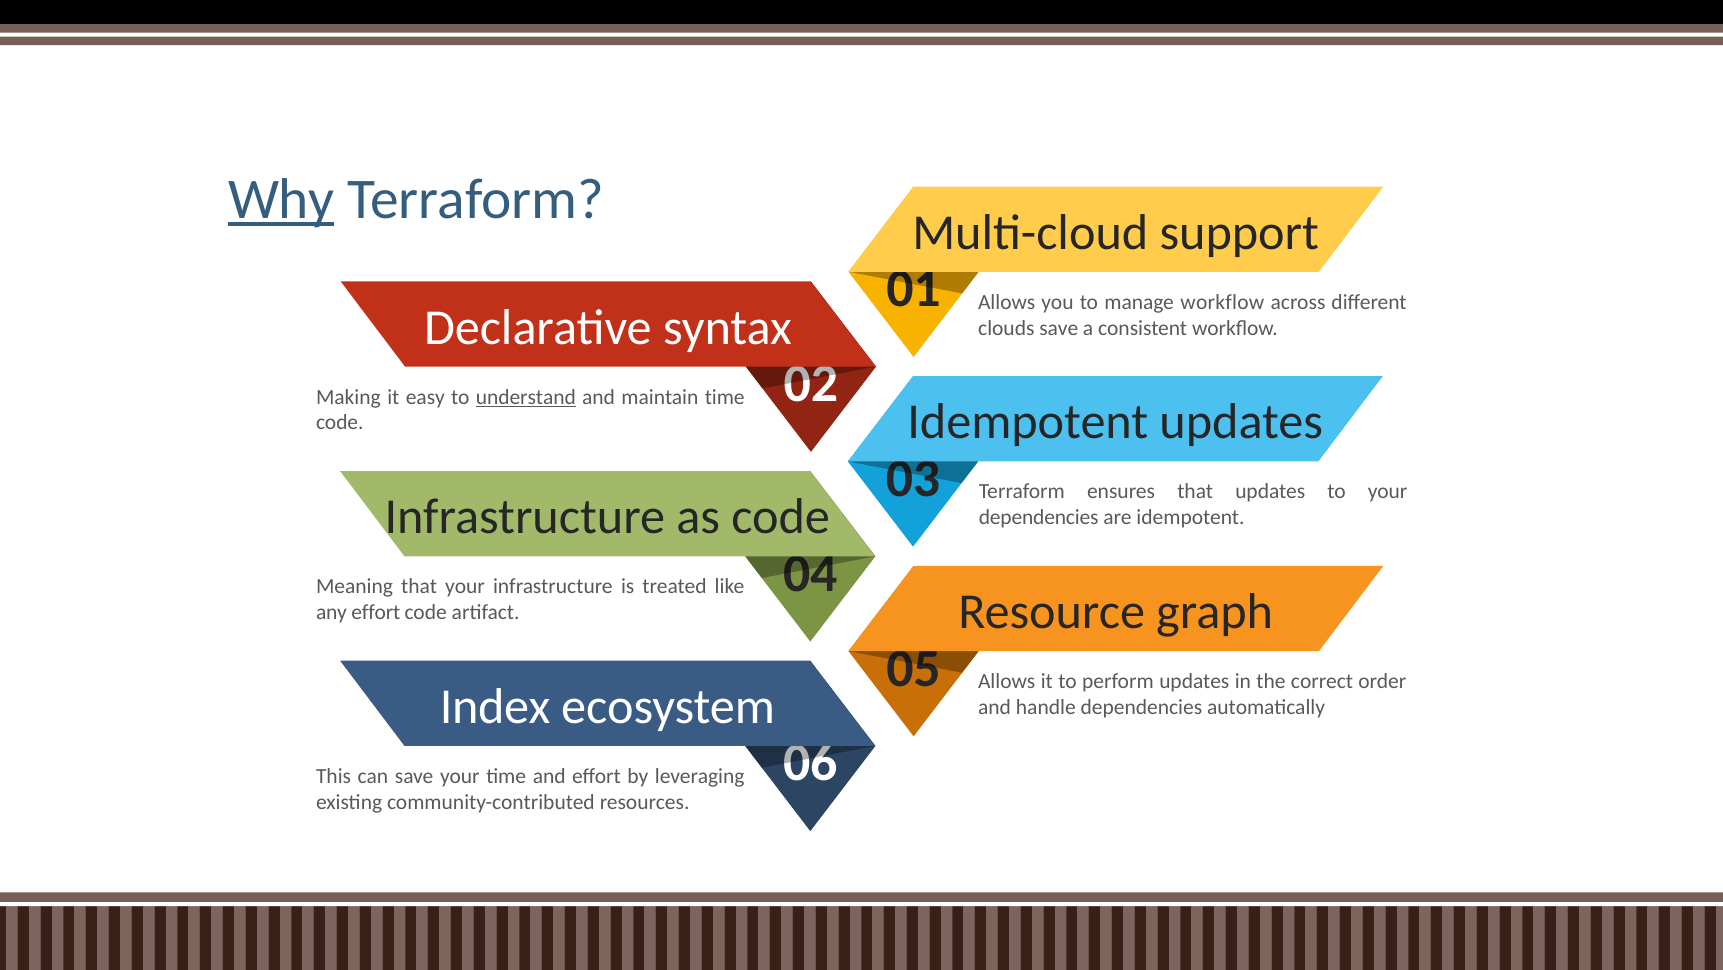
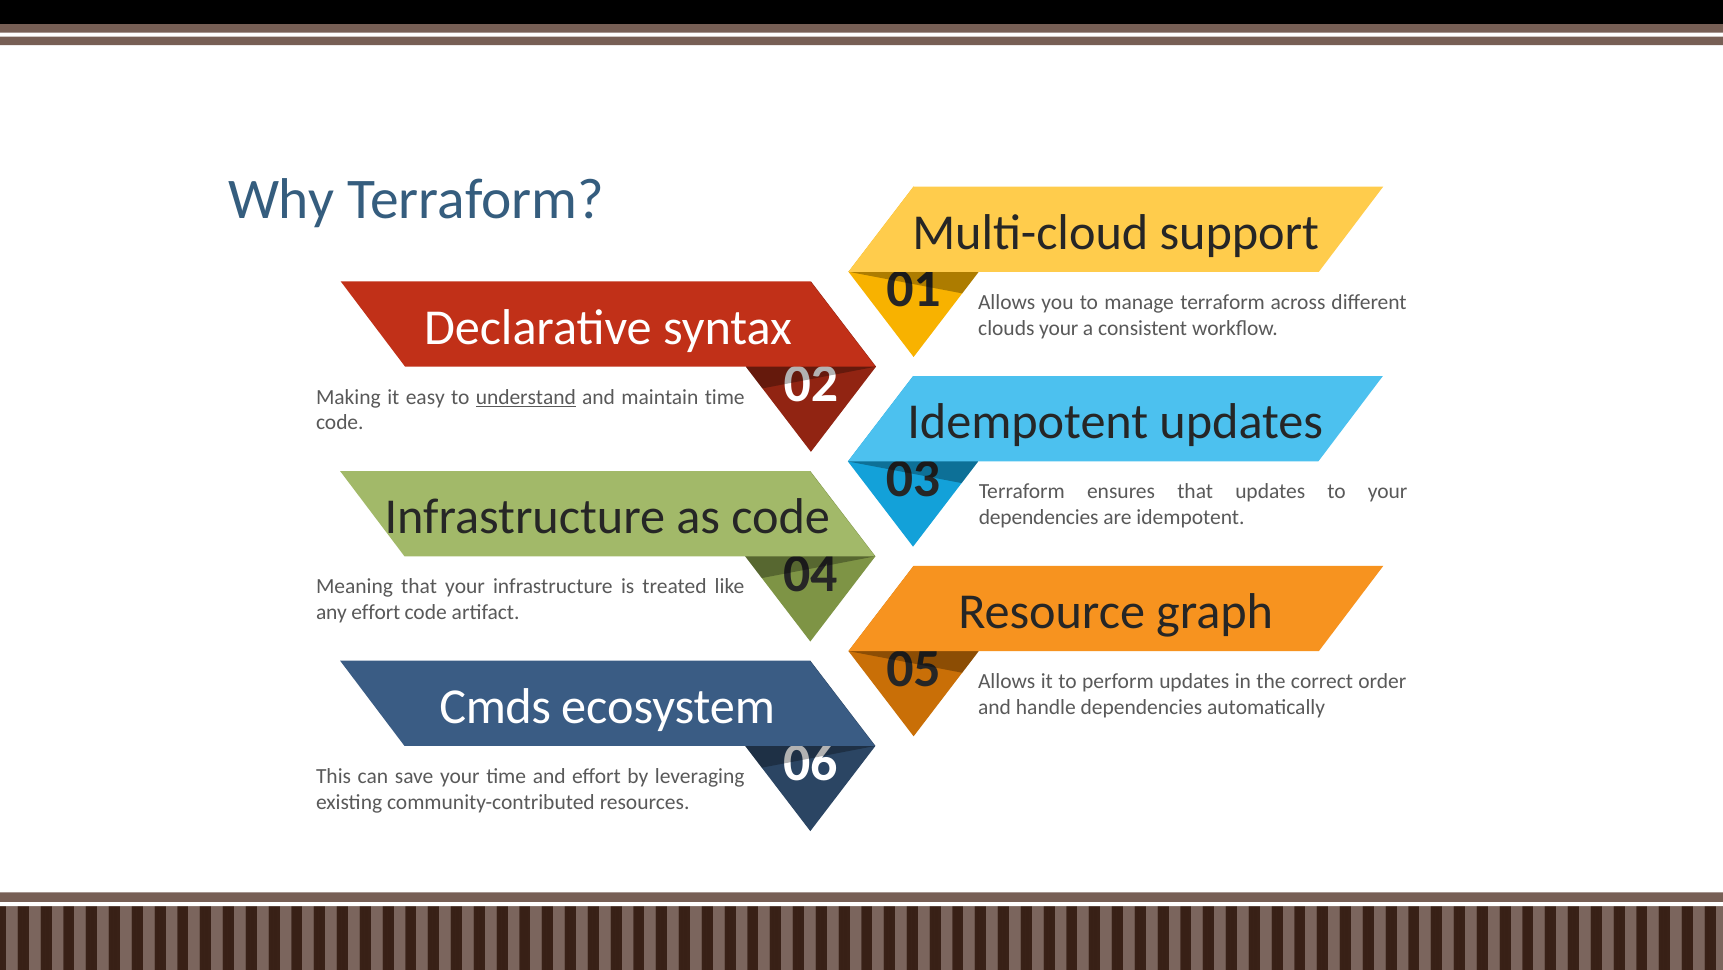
Why underline: present -> none
manage workflow: workflow -> terraform
clouds save: save -> your
Index: Index -> Cmds
